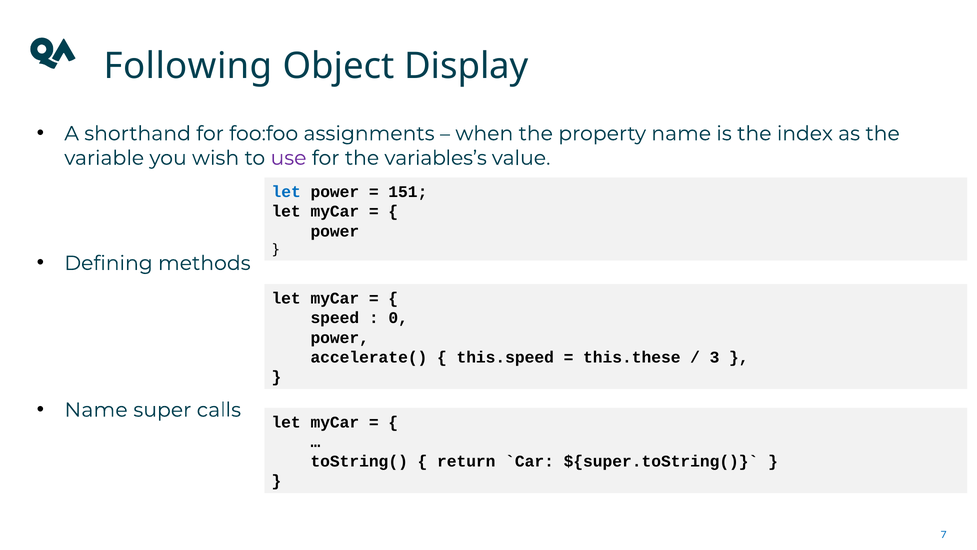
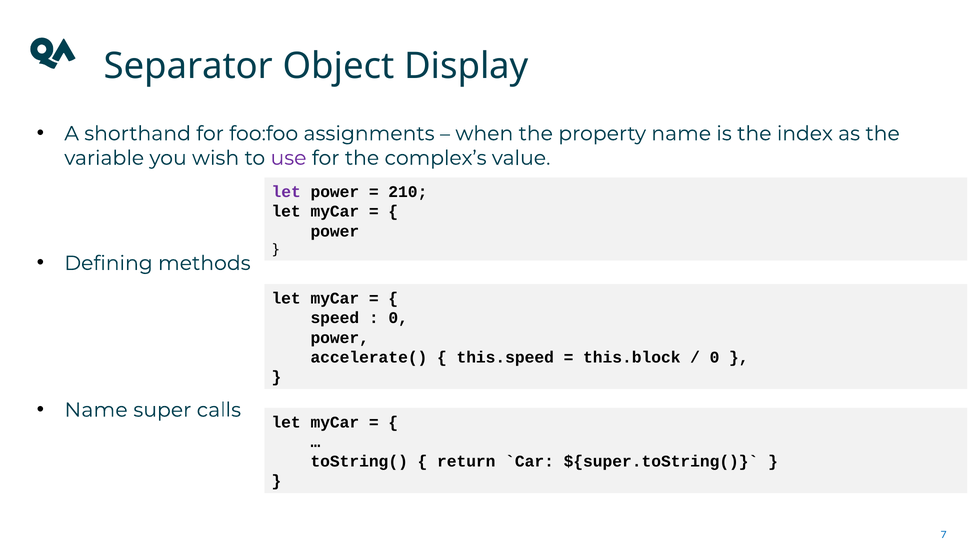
Following: Following -> Separator
variables’s: variables’s -> complex’s
let at (286, 192) colour: blue -> purple
151: 151 -> 210
this.these: this.these -> this.block
3 at (715, 357): 3 -> 0
